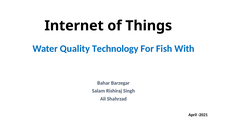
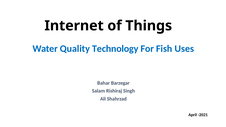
With: With -> Uses
